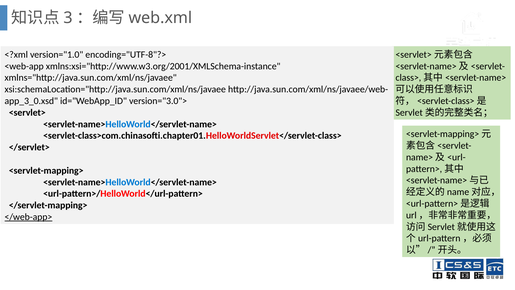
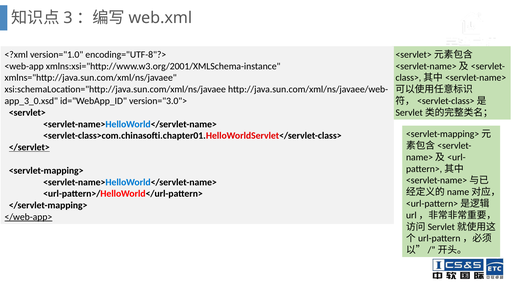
</servlet> underline: none -> present
